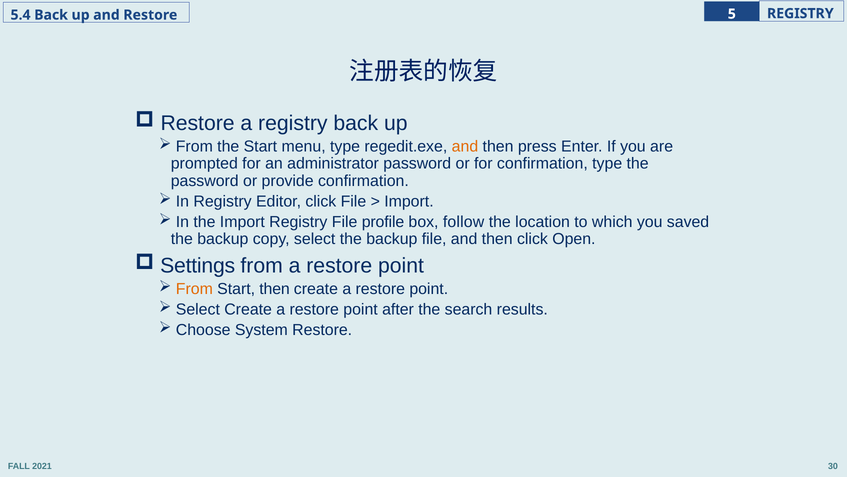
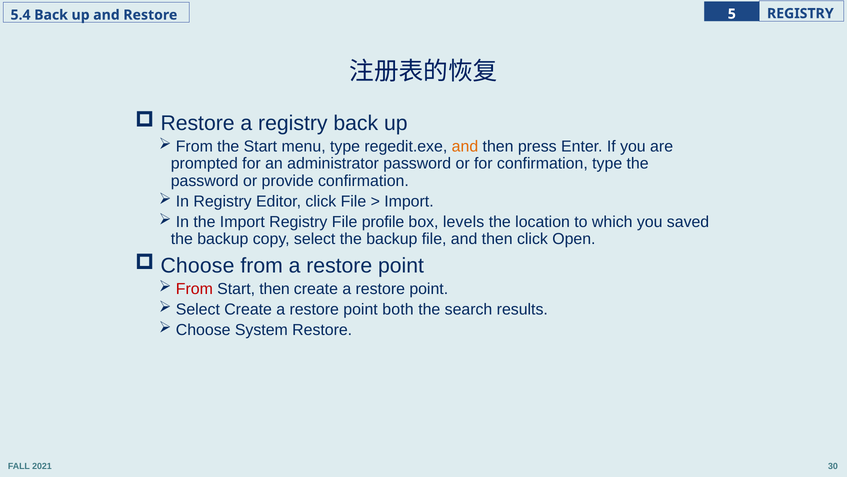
follow: follow -> levels
Settings at (198, 265): Settings -> Choose
From at (194, 289) colour: orange -> red
after: after -> both
